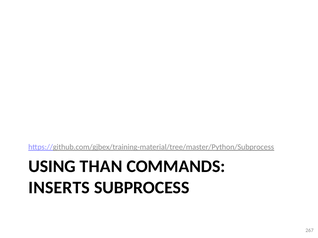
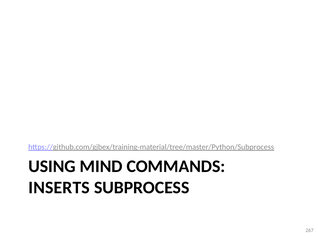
THAN: THAN -> MIND
